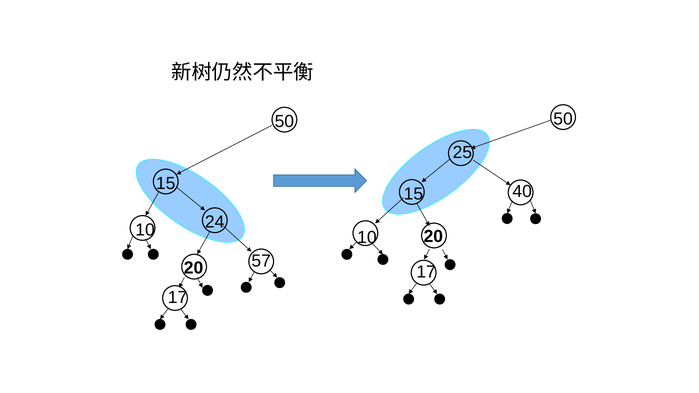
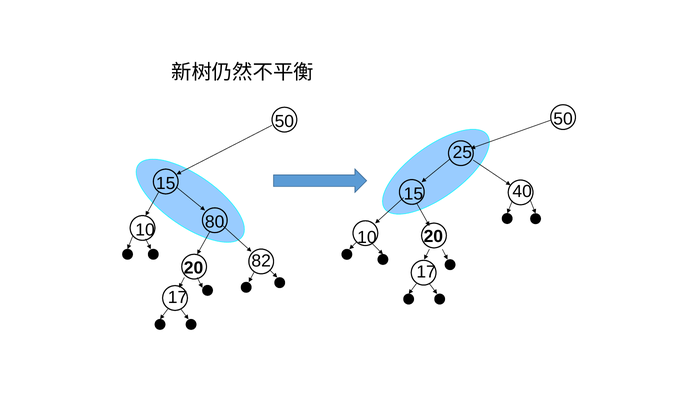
24: 24 -> 80
57: 57 -> 82
